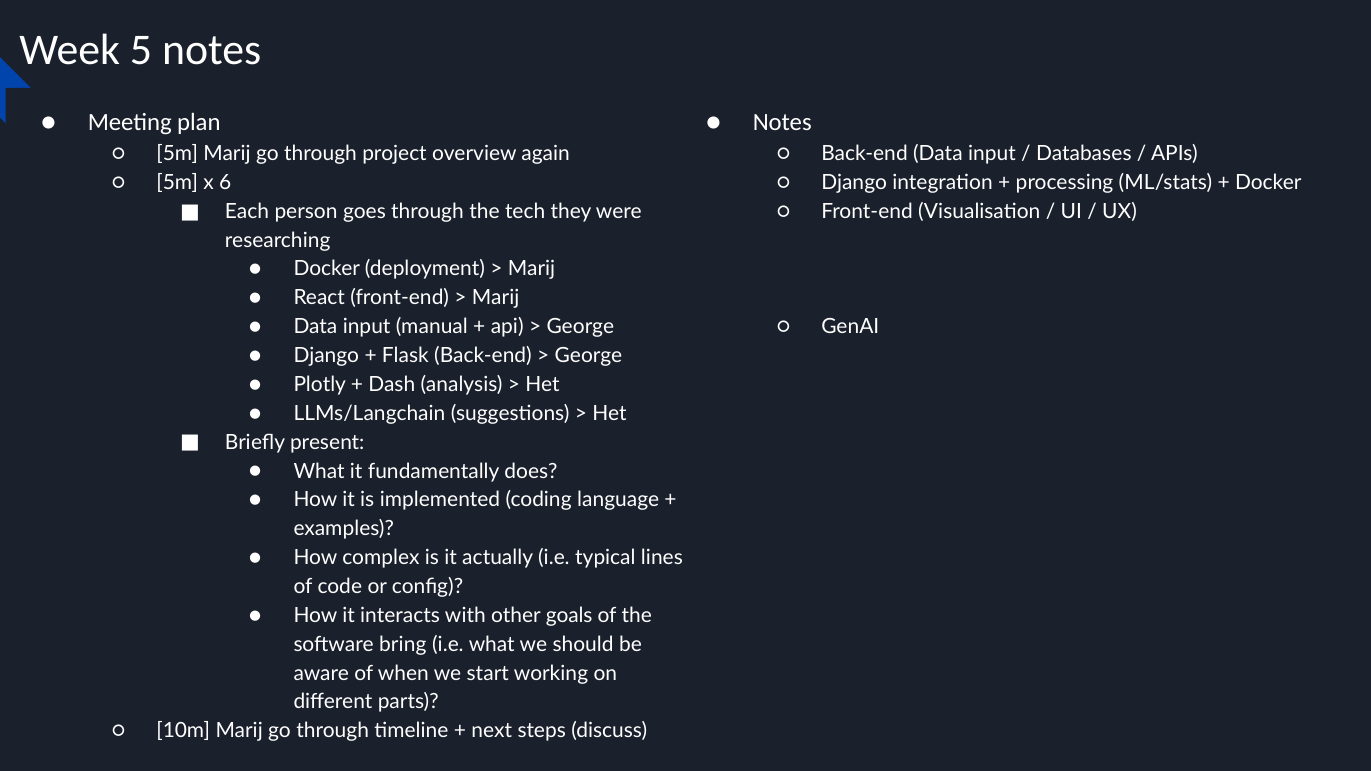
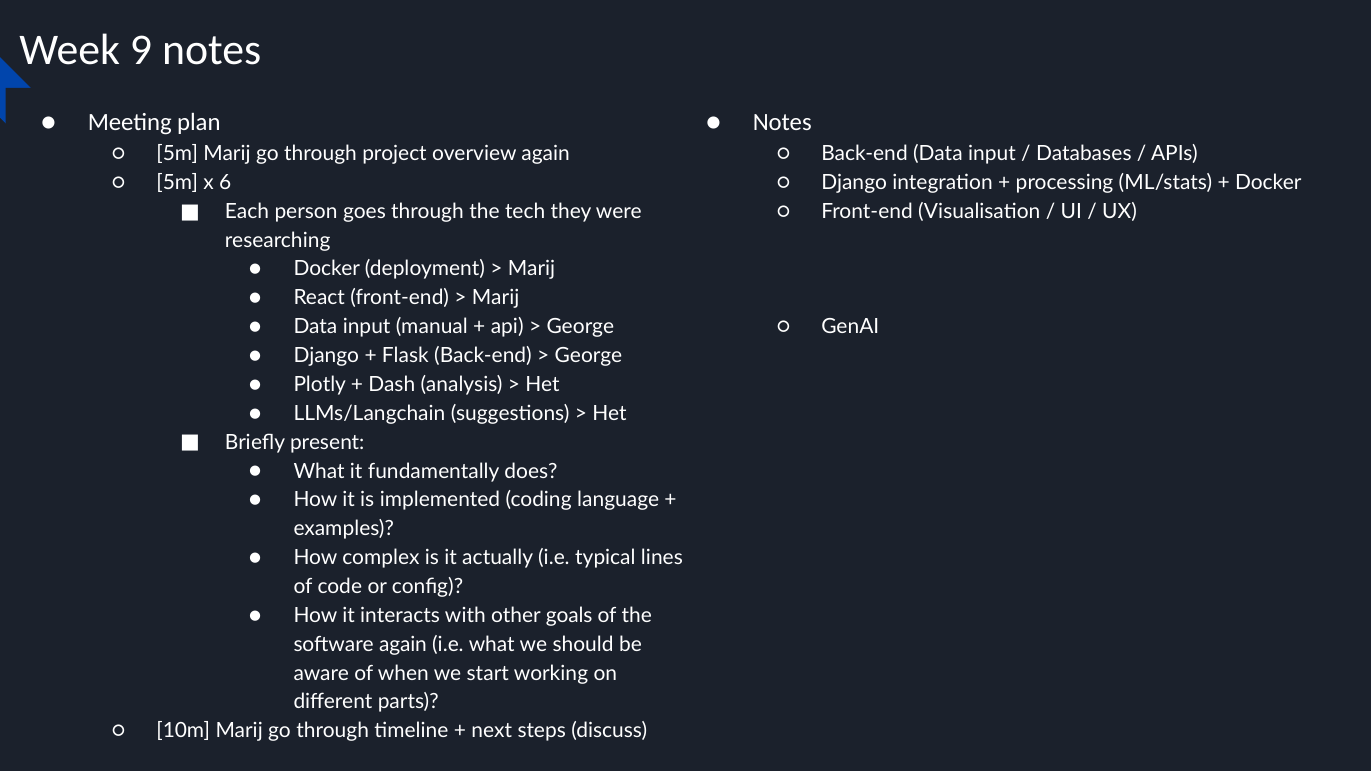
5: 5 -> 9
software bring: bring -> again
